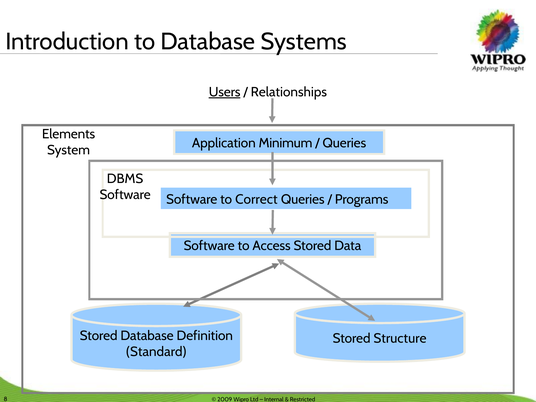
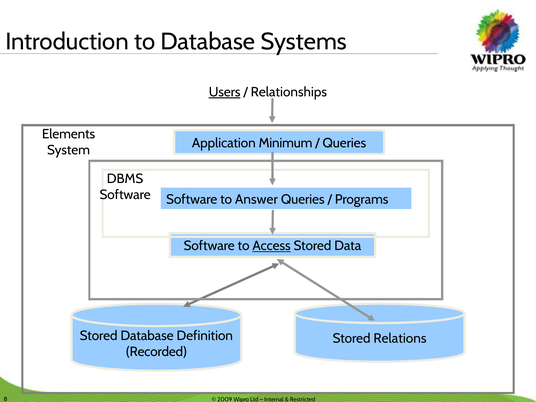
Correct: Correct -> Answer
Access underline: none -> present
Structure: Structure -> Relations
Standard: Standard -> Recorded
